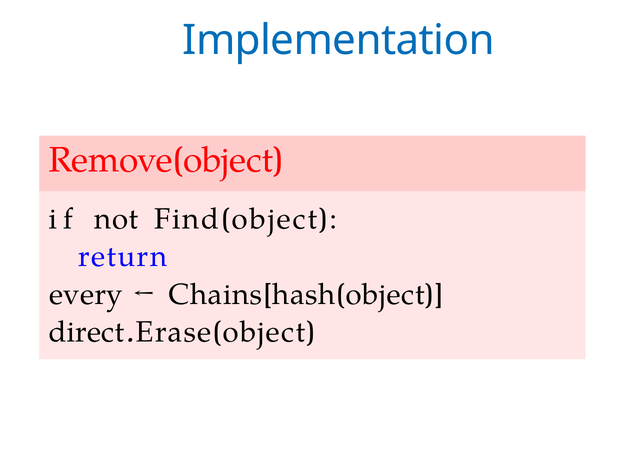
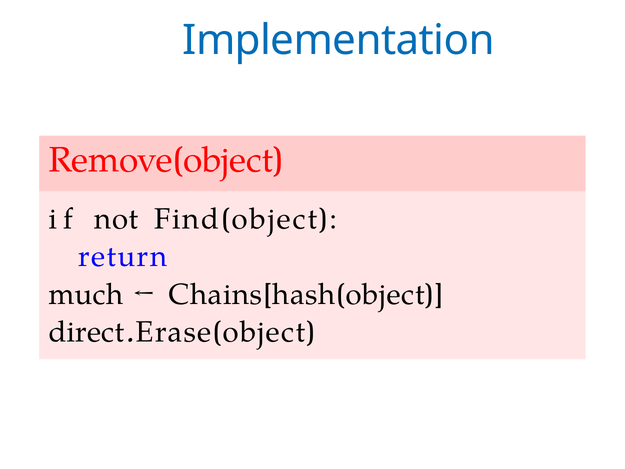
every: every -> much
